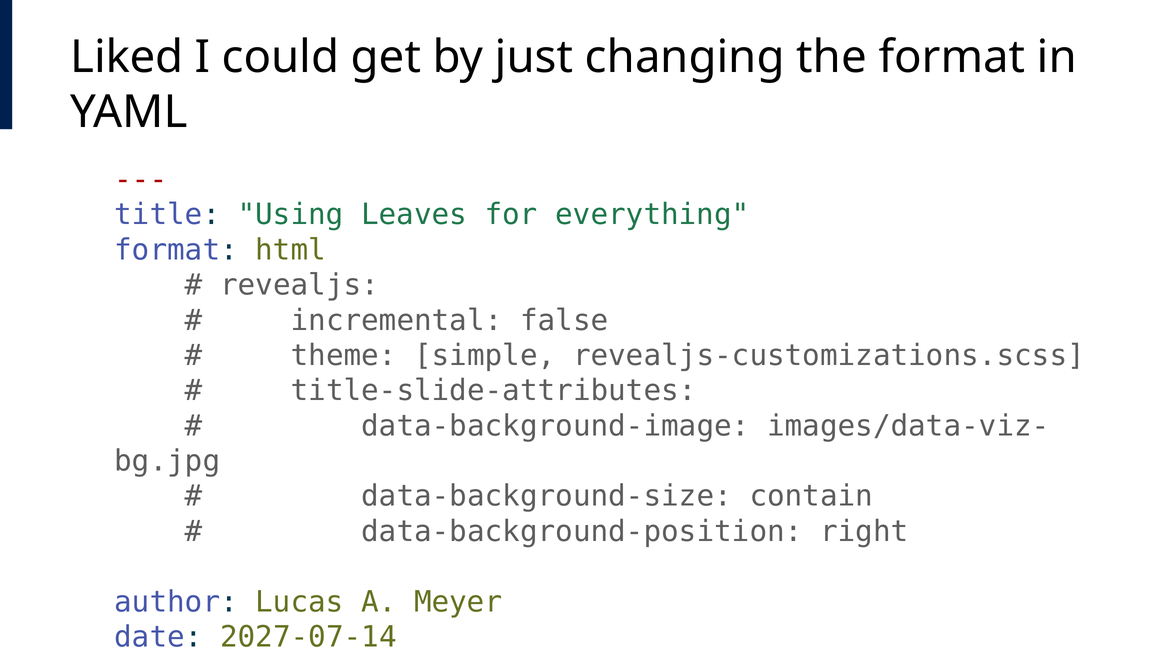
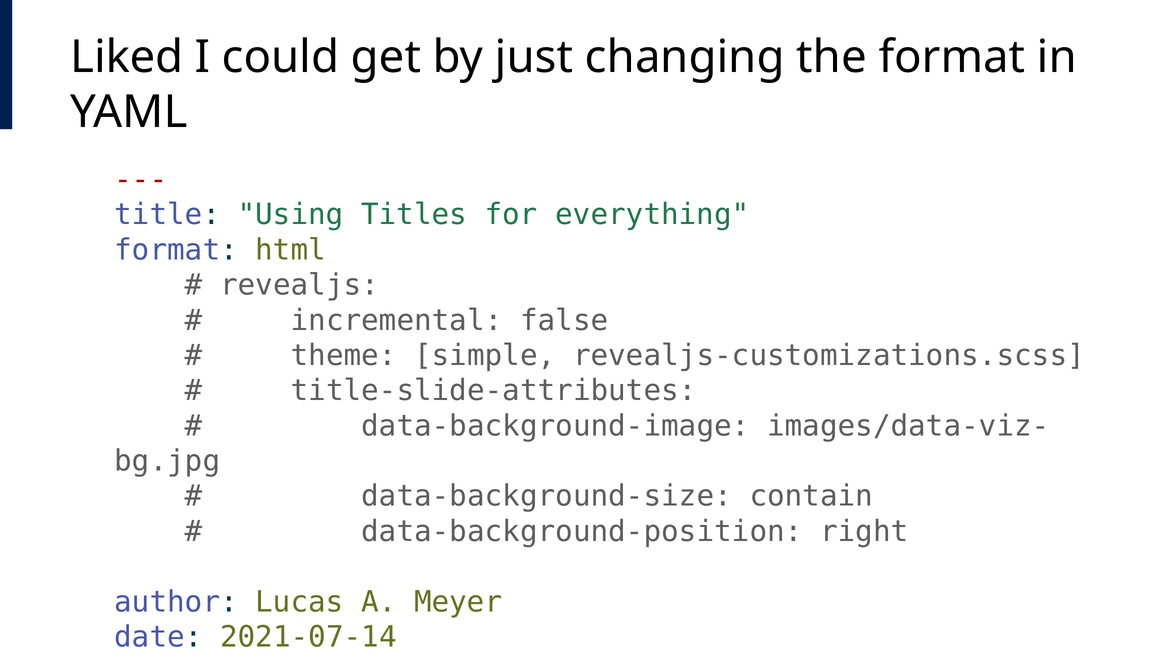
Leaves: Leaves -> Titles
2027-07-14: 2027-07-14 -> 2021-07-14
